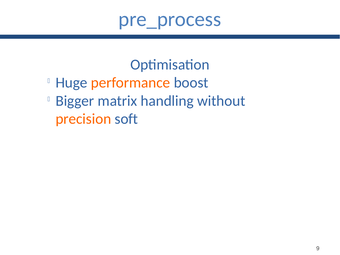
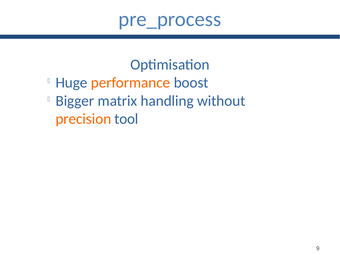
soft: soft -> tool
